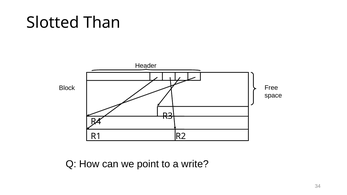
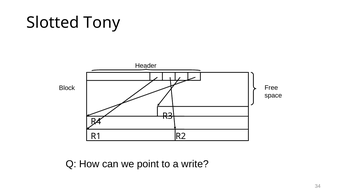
Than: Than -> Tony
